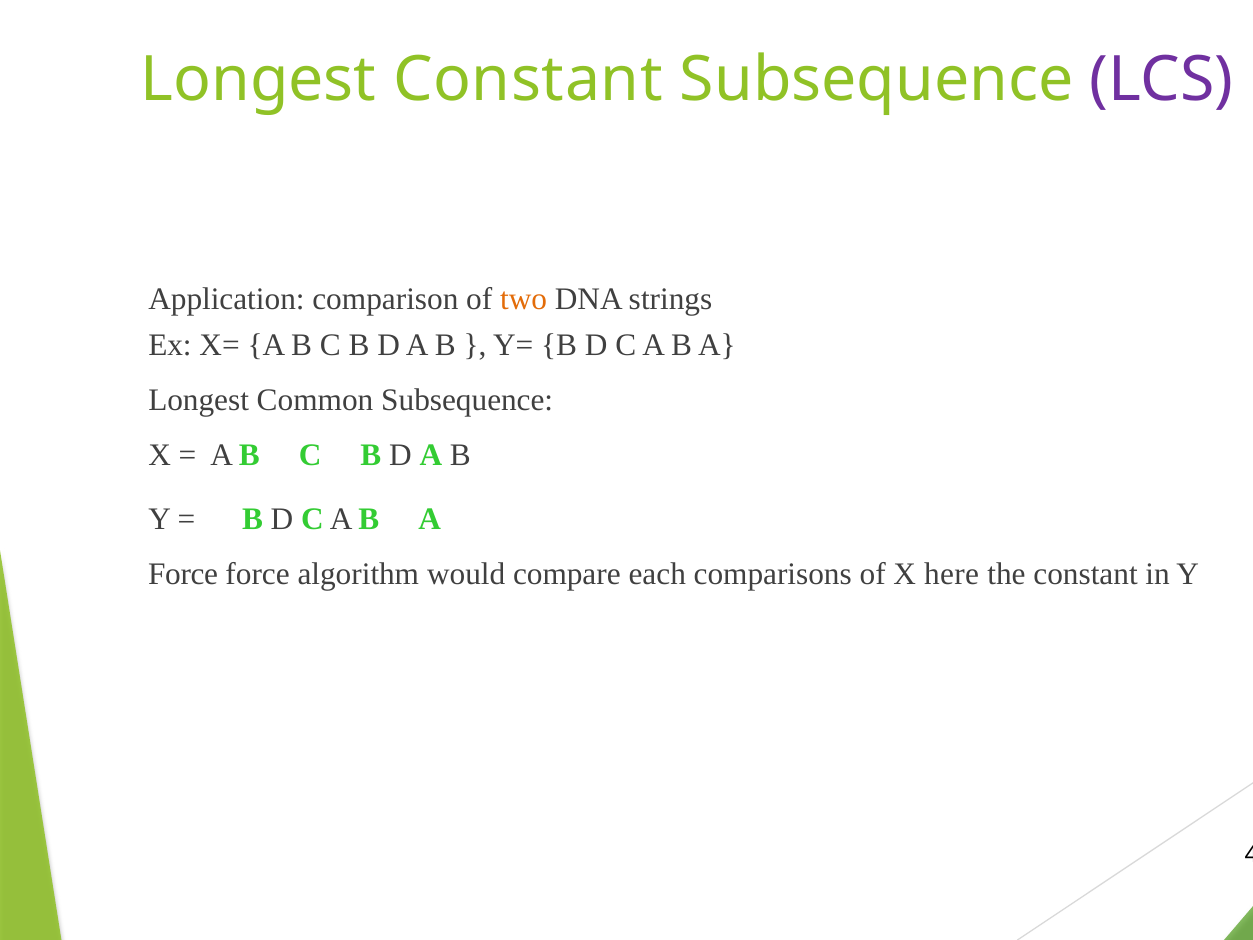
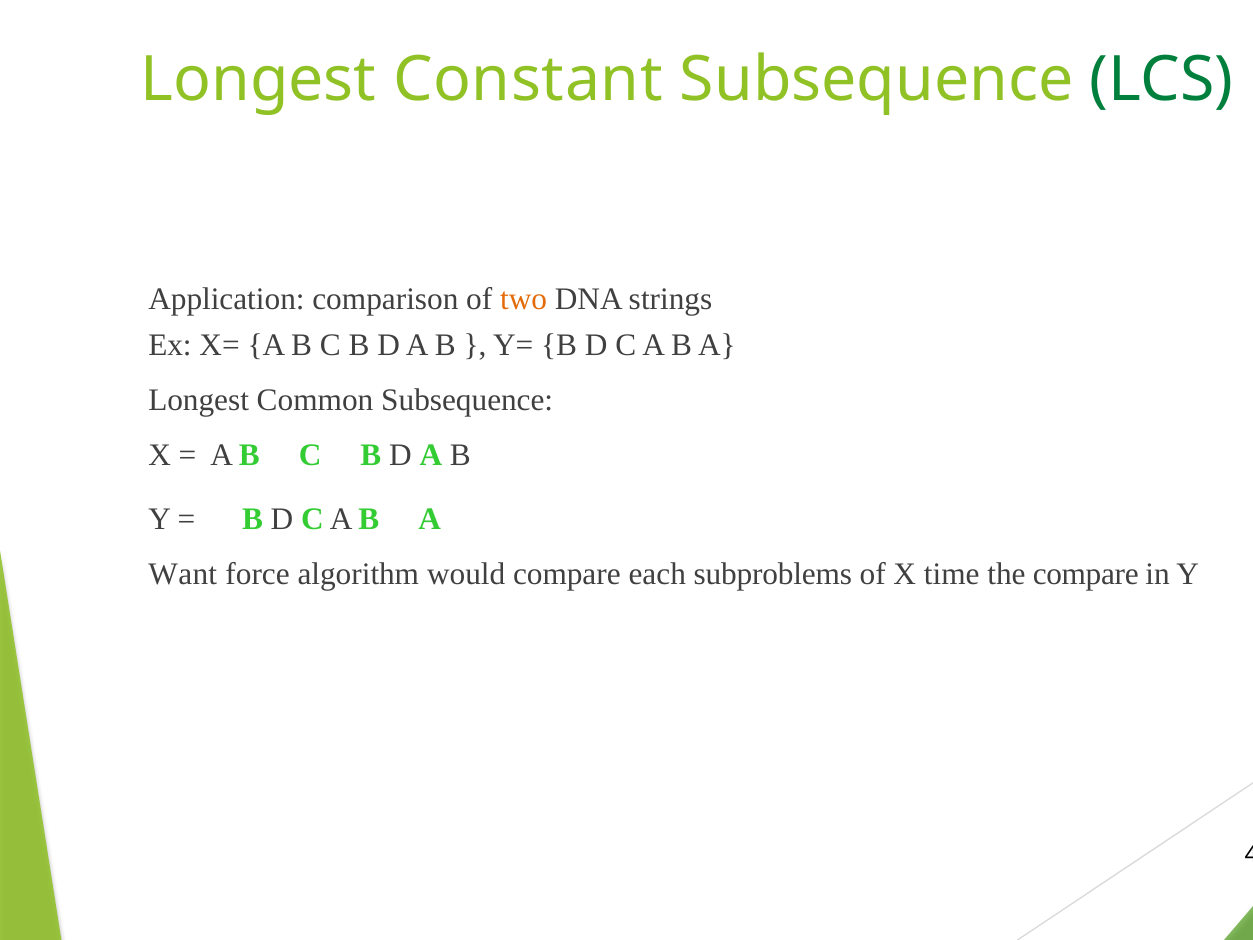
LCS colour: purple -> green
Force at (183, 574): Force -> Want
comparisons: comparisons -> subproblems
here: here -> time
the constant: constant -> compare
